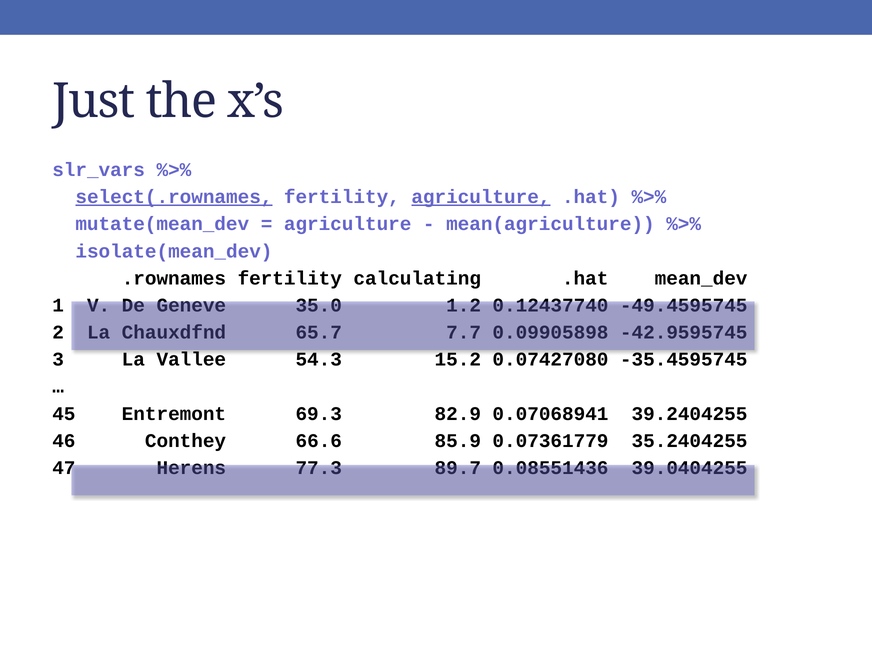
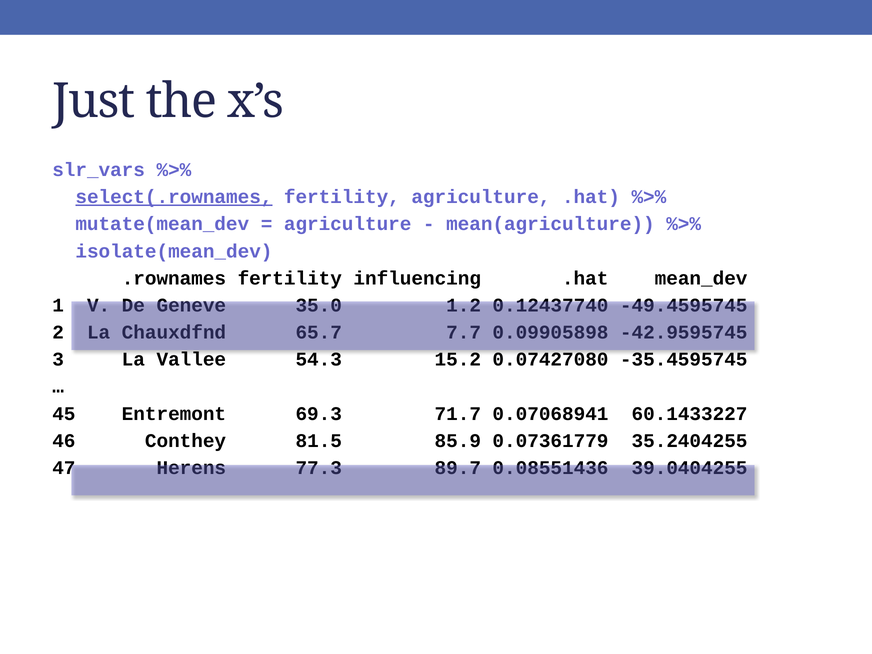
agriculture at (481, 197) underline: present -> none
calculating: calculating -> influencing
82.9: 82.9 -> 71.7
39.2404255: 39.2404255 -> 60.1433227
66.6: 66.6 -> 81.5
